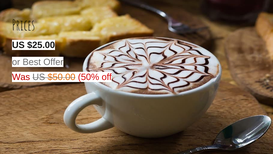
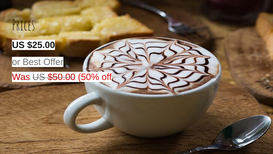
$50.00 colour: orange -> red
